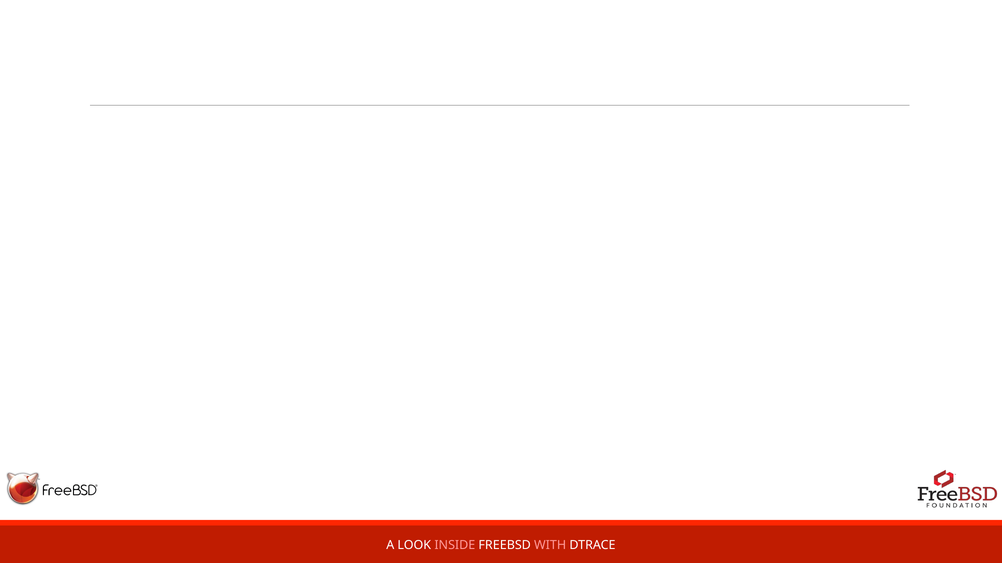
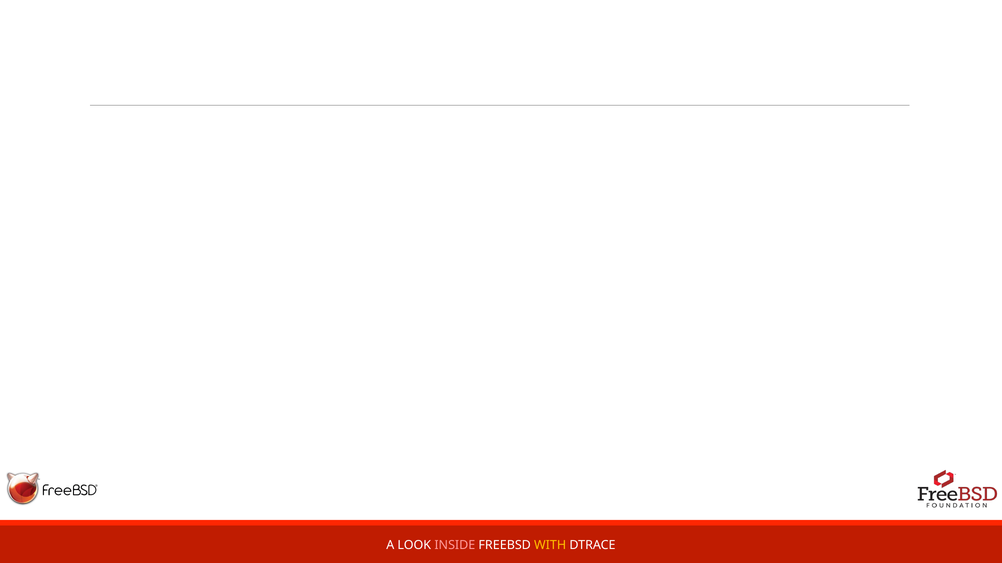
WITH colour: pink -> yellow
